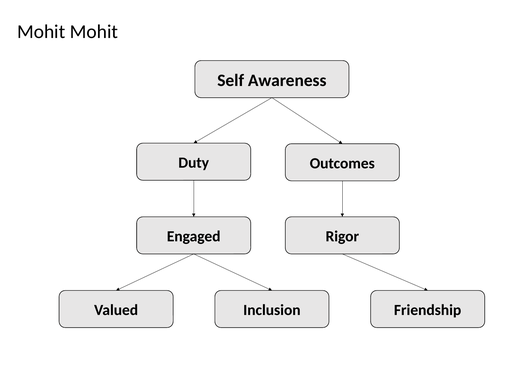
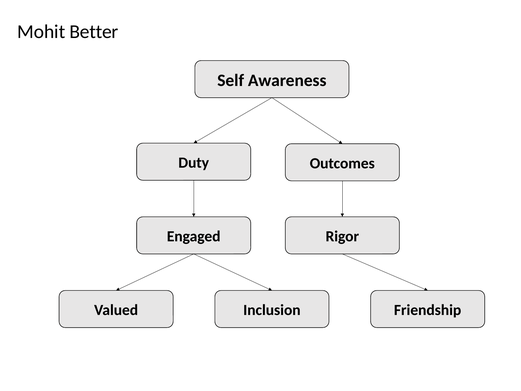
Mohit Mohit: Mohit -> Better
